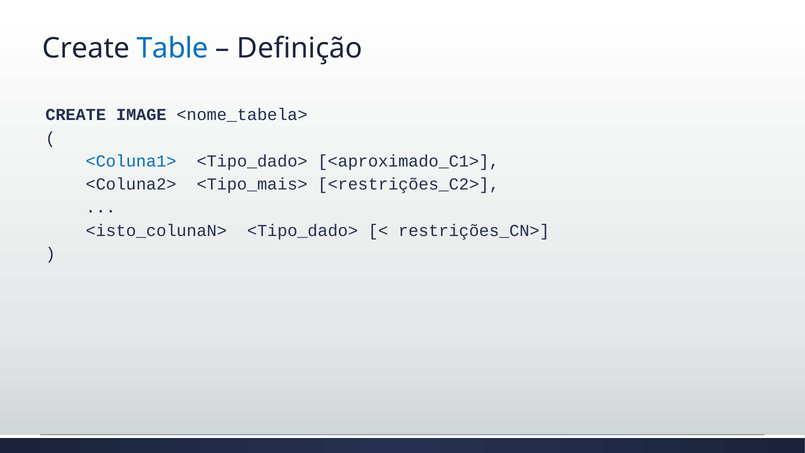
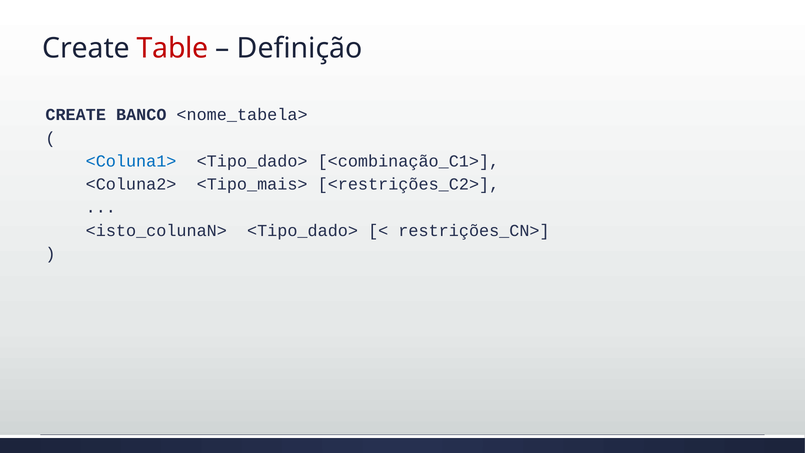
Table colour: blue -> red
IMAGE: IMAGE -> BANCO
<aproximado_C1>: <aproximado_C1> -> <combinação_C1>
